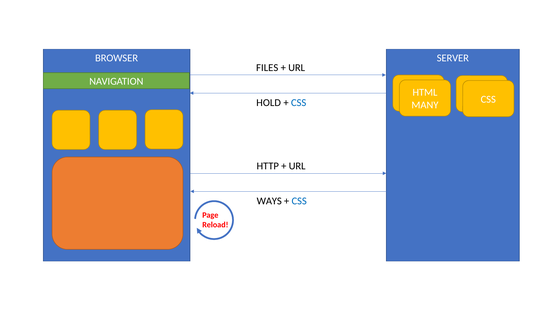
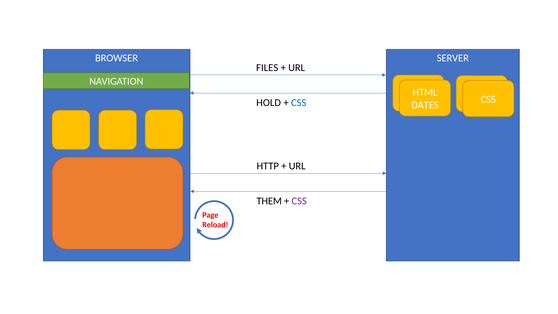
MANY: MANY -> DATES
WAYS: WAYS -> THEM
CSS at (299, 201) colour: blue -> purple
